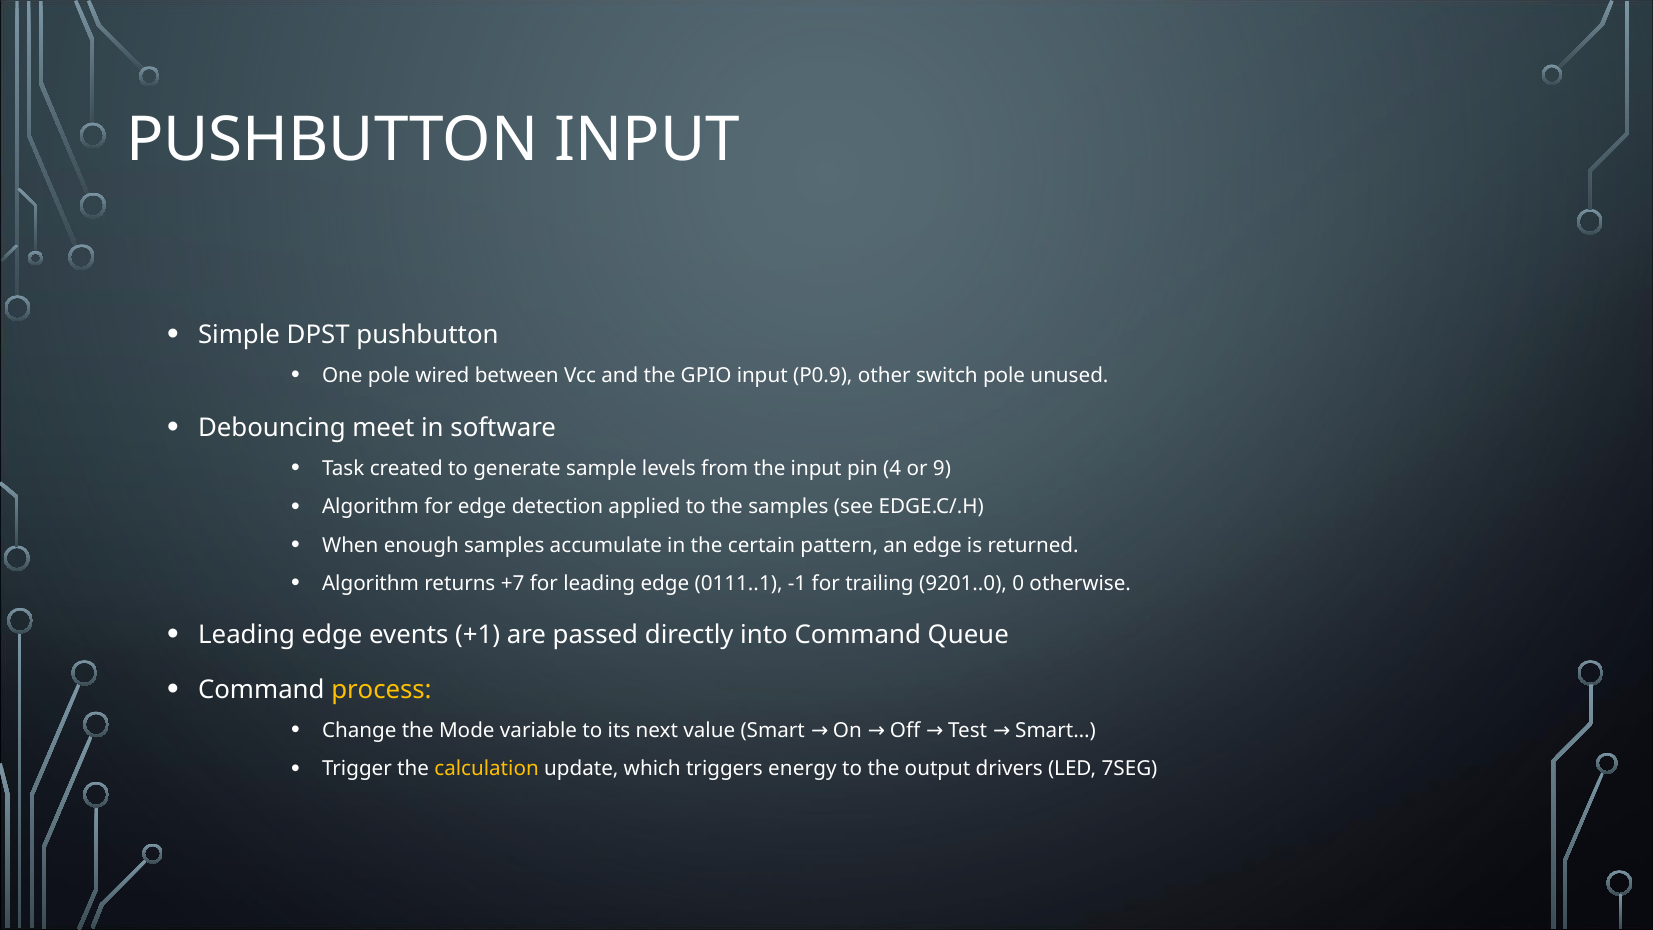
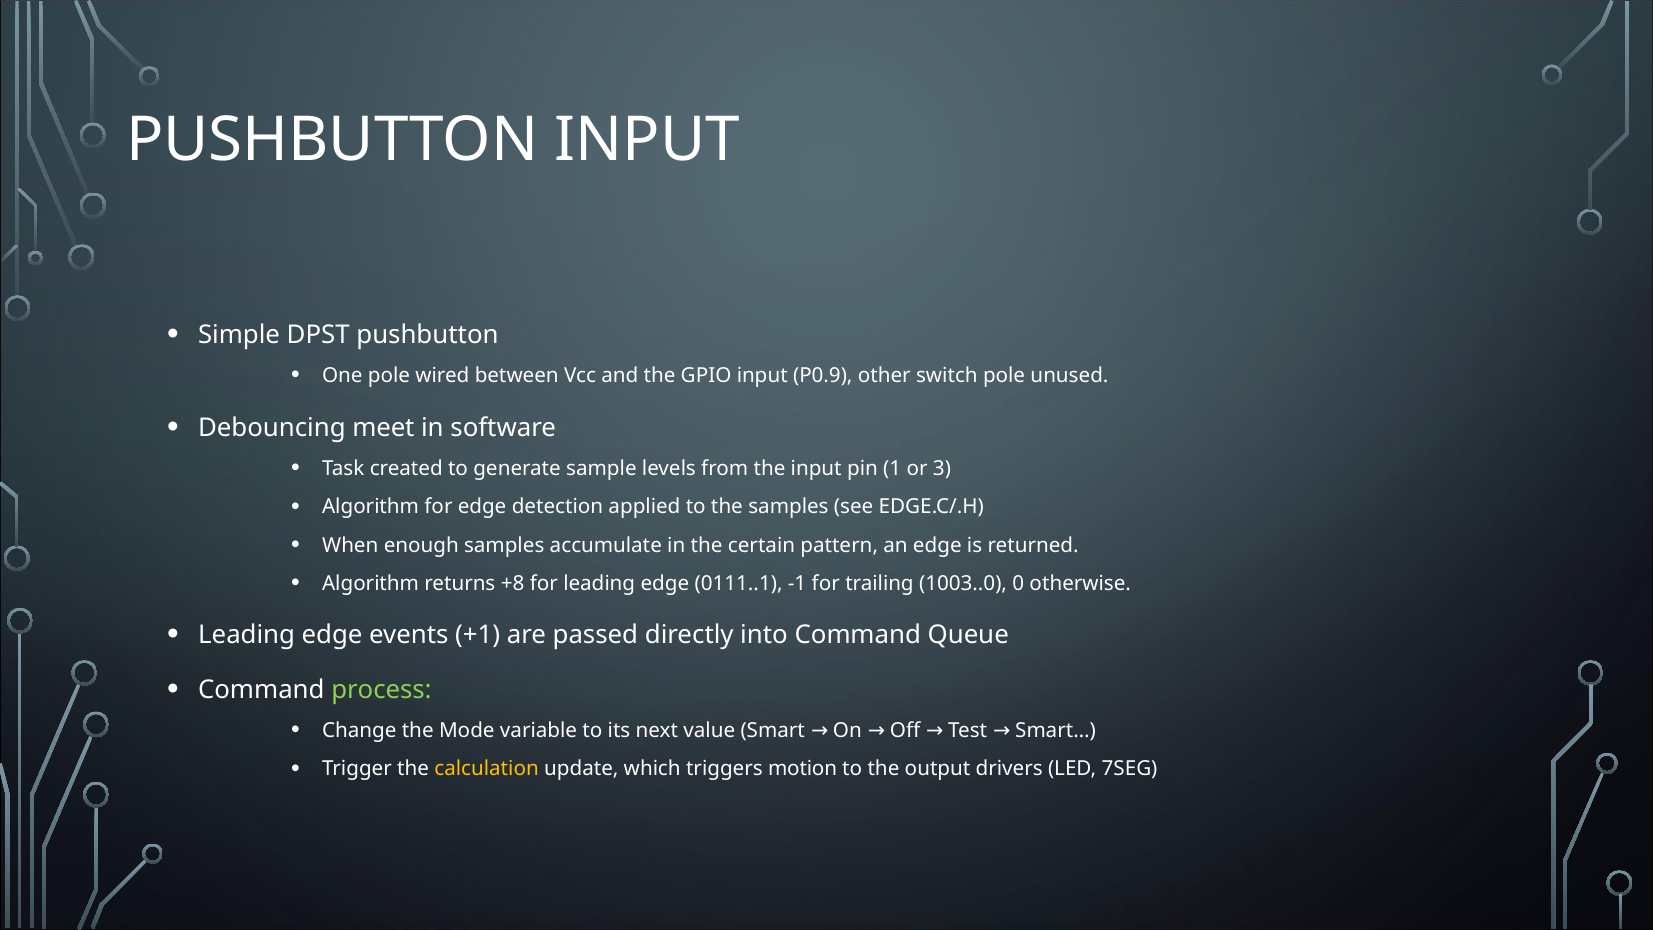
4: 4 -> 1
9: 9 -> 3
+7: +7 -> +8
9201..0: 9201..0 -> 1003..0
process colour: yellow -> light green
energy: energy -> motion
